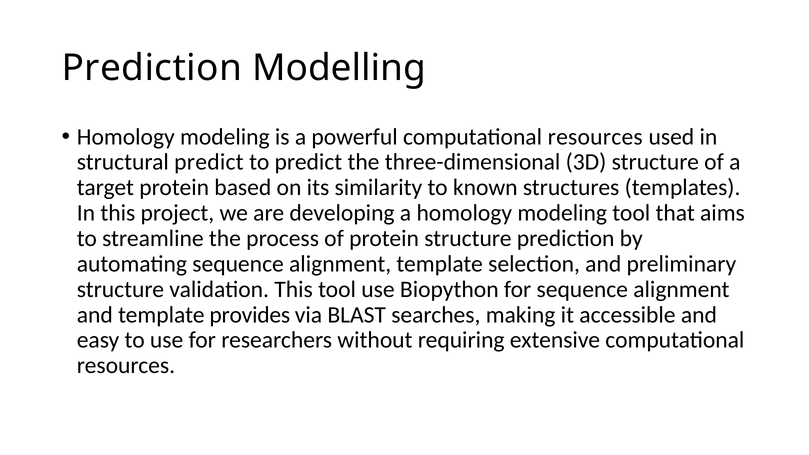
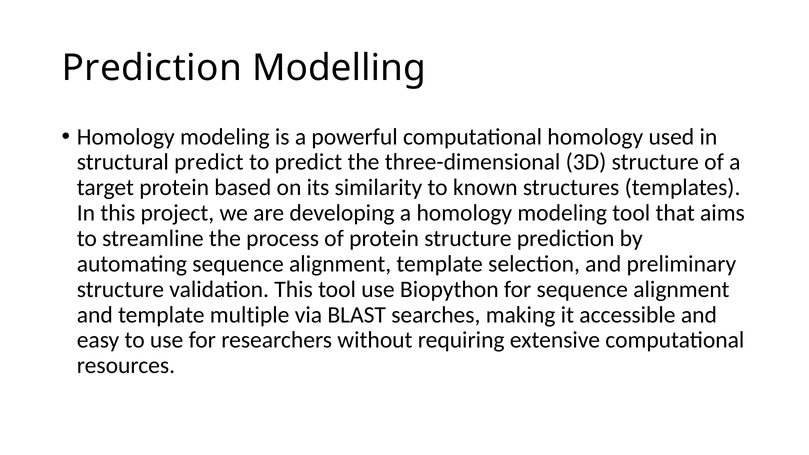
powerful computational resources: resources -> homology
provides: provides -> multiple
